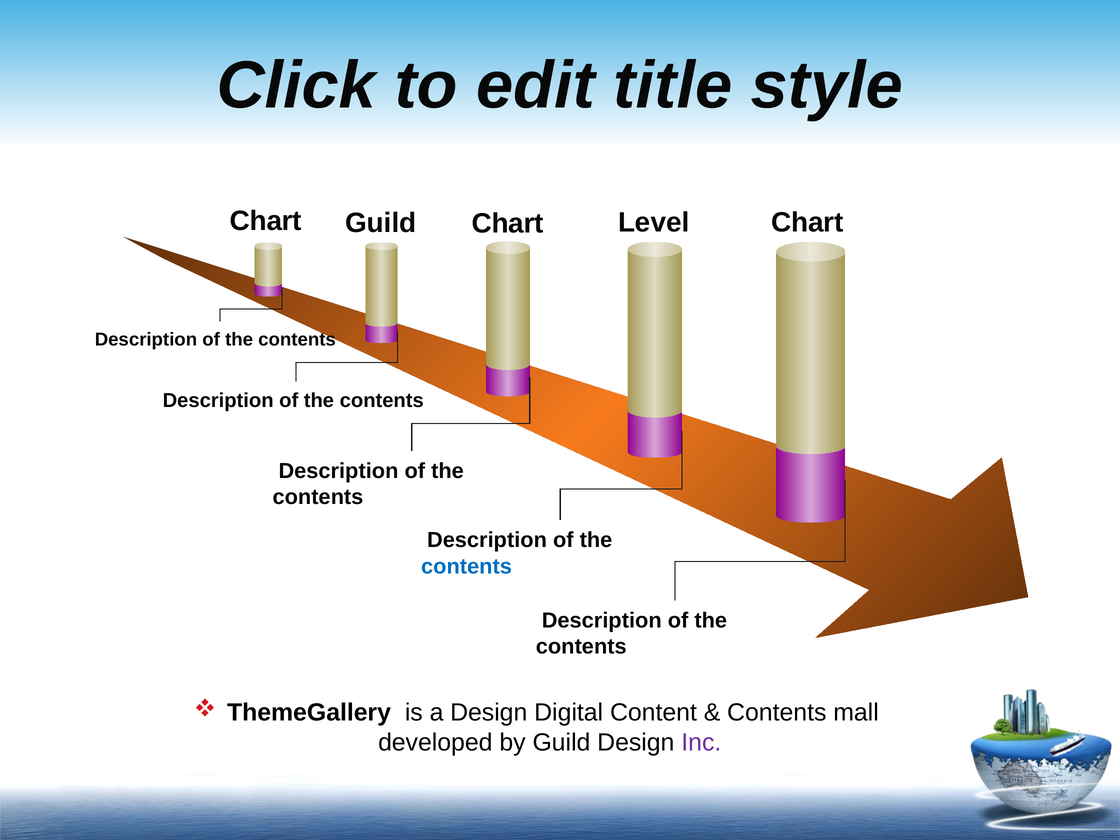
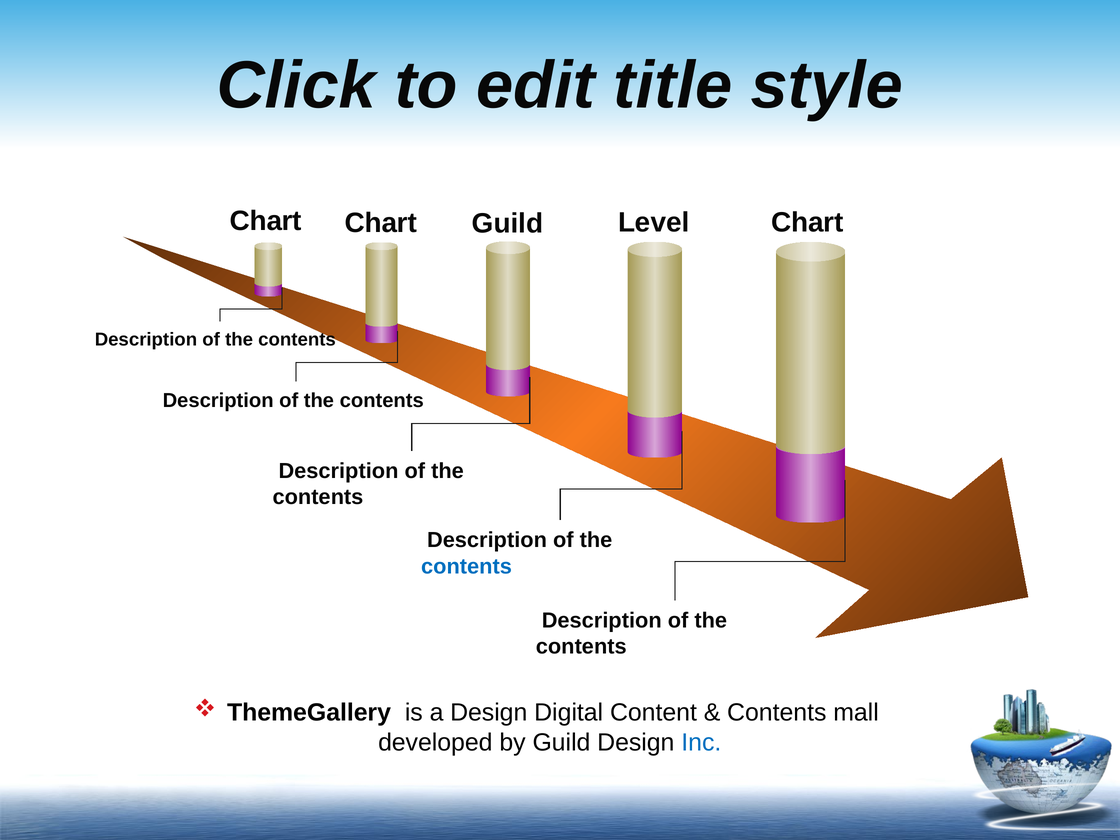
Guild at (381, 223): Guild -> Chart
Chart at (508, 224): Chart -> Guild
Inc colour: purple -> blue
